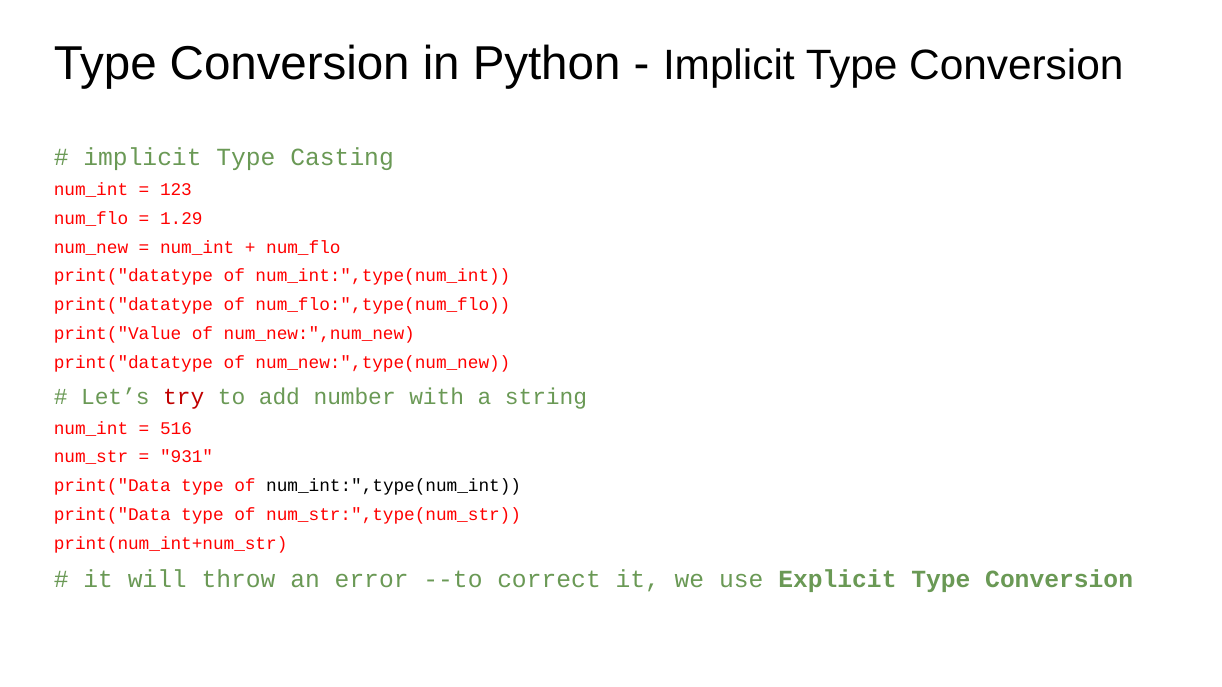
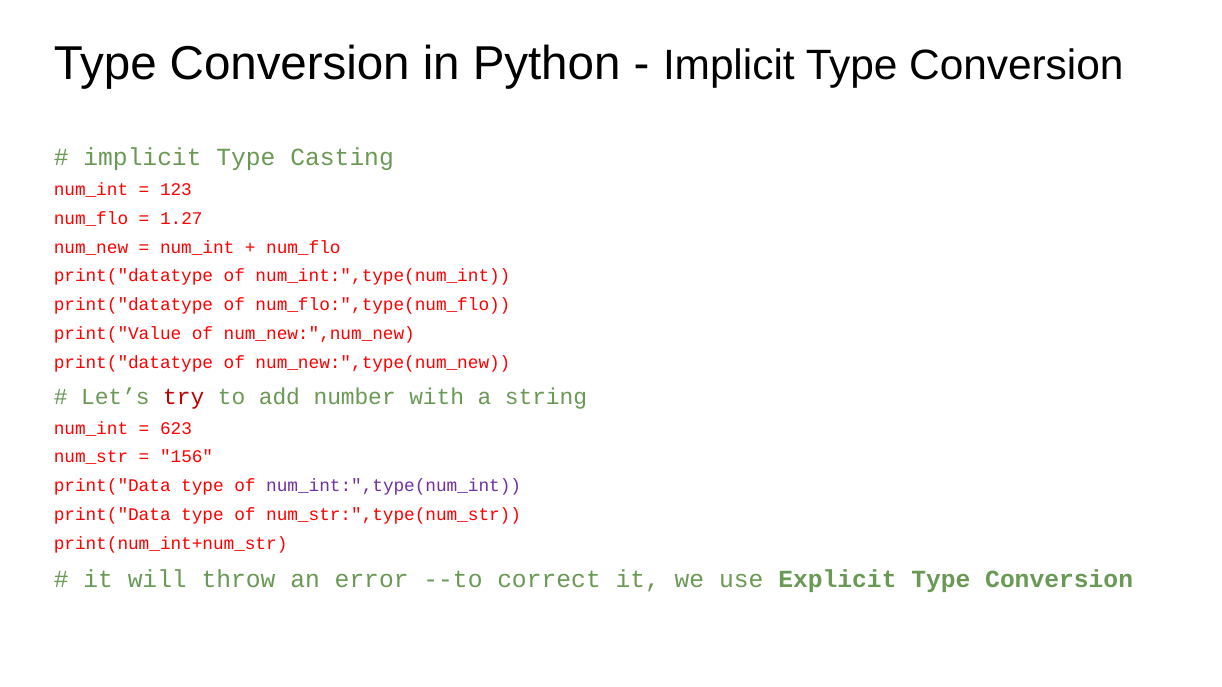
1.29: 1.29 -> 1.27
516: 516 -> 623
931: 931 -> 156
num_int:",type(num_int at (394, 486) colour: black -> purple
